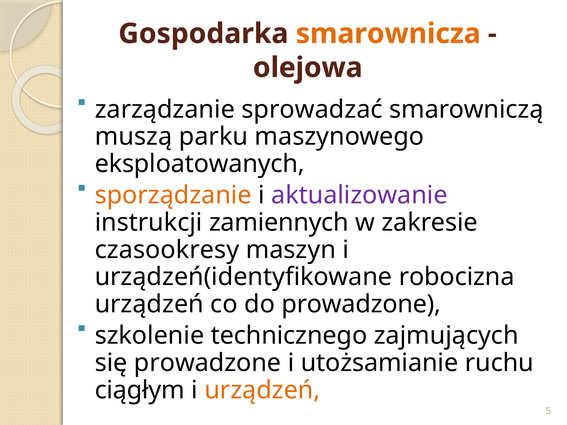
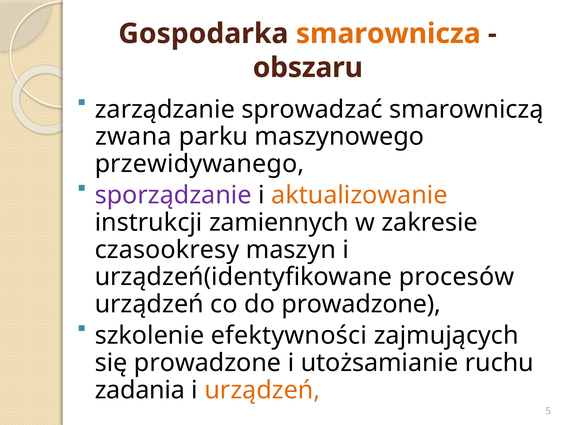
olejowa: olejowa -> obszaru
muszą: muszą -> zwana
eksploatowanych: eksploatowanych -> przewidywanego
sporządzanie colour: orange -> purple
aktualizowanie colour: purple -> orange
robocizna: robocizna -> procesów
technicznego: technicznego -> efektywności
ciągłym: ciągłym -> zadania
